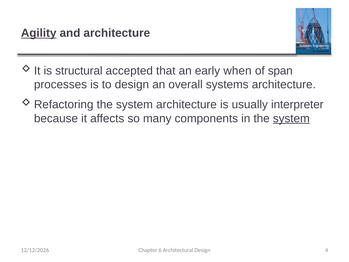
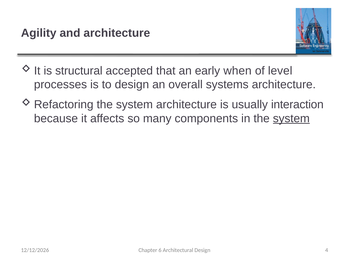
Agility underline: present -> none
span: span -> level
interpreter: interpreter -> interaction
